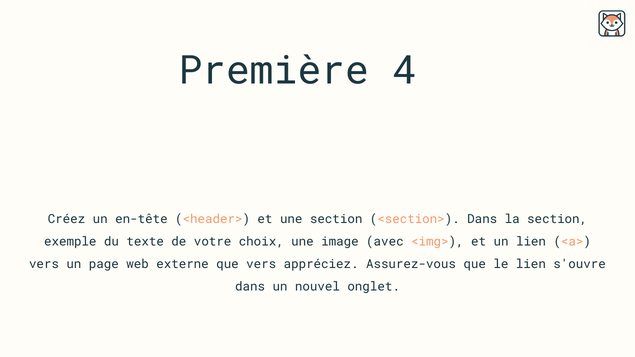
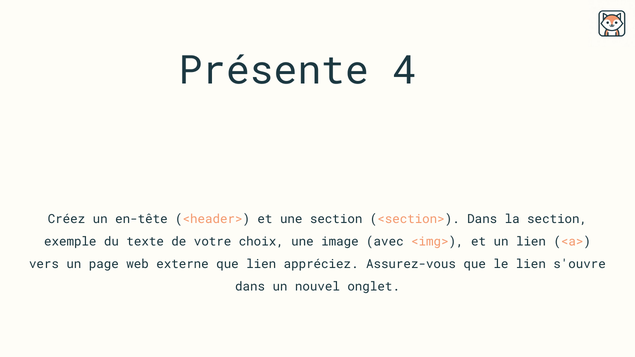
Première: Première -> Présente
que vers: vers -> lien
